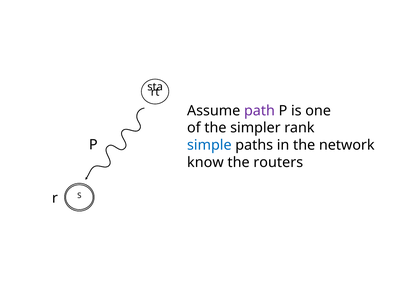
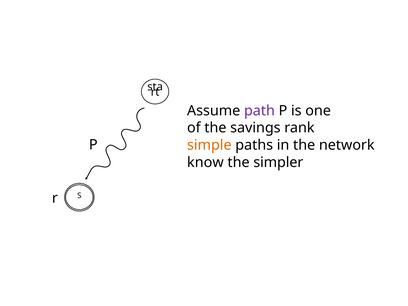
simpler: simpler -> savings
simple colour: blue -> orange
routers: routers -> simpler
